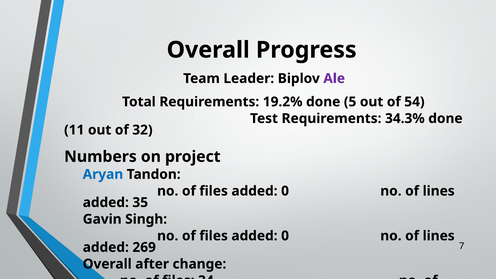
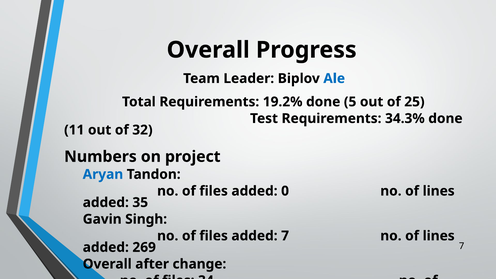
Ale colour: purple -> blue
54: 54 -> 25
0 at (285, 236): 0 -> 7
